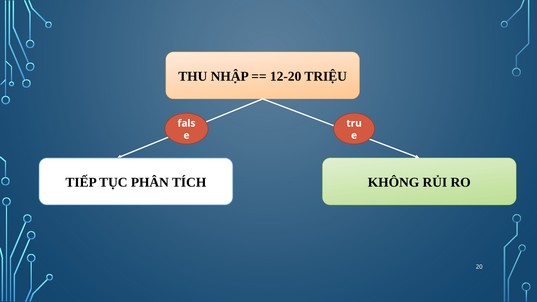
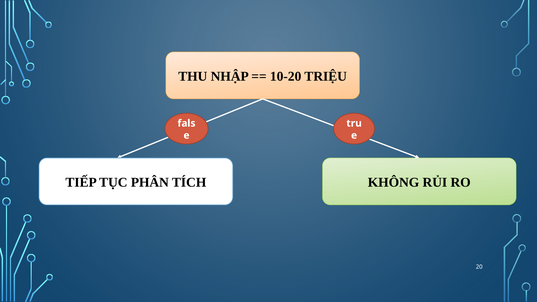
12-20: 12-20 -> 10-20
